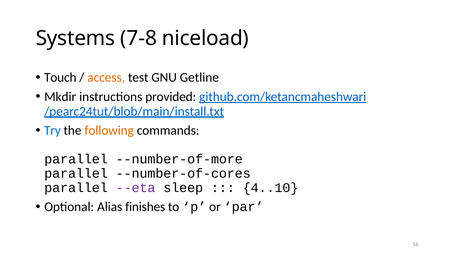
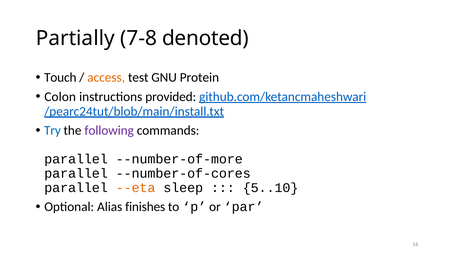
Systems: Systems -> Partially
niceload: niceload -> denoted
Getline: Getline -> Protein
Mkdir: Mkdir -> Colon
following colour: orange -> purple
--eta colour: purple -> orange
4..10: 4..10 -> 5..10
